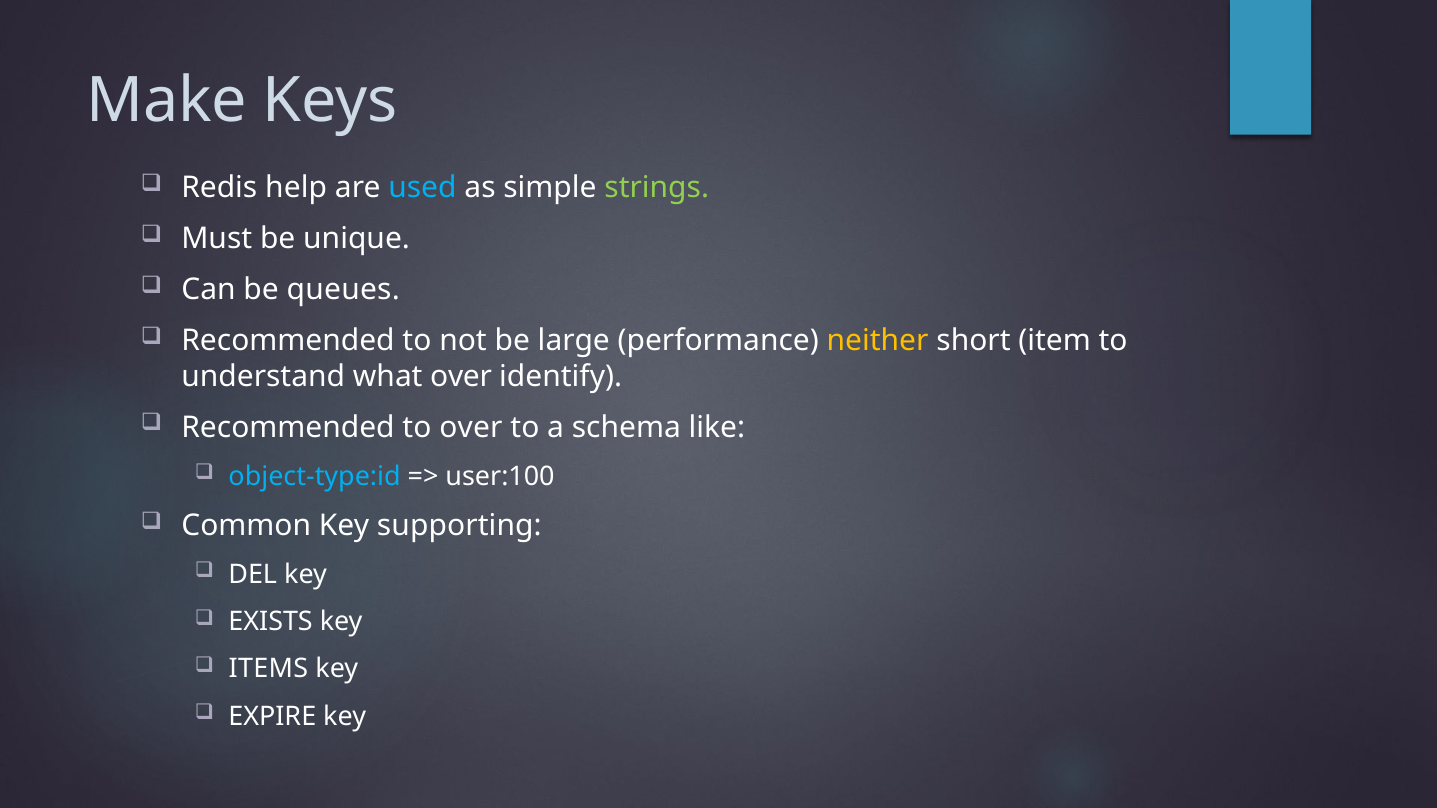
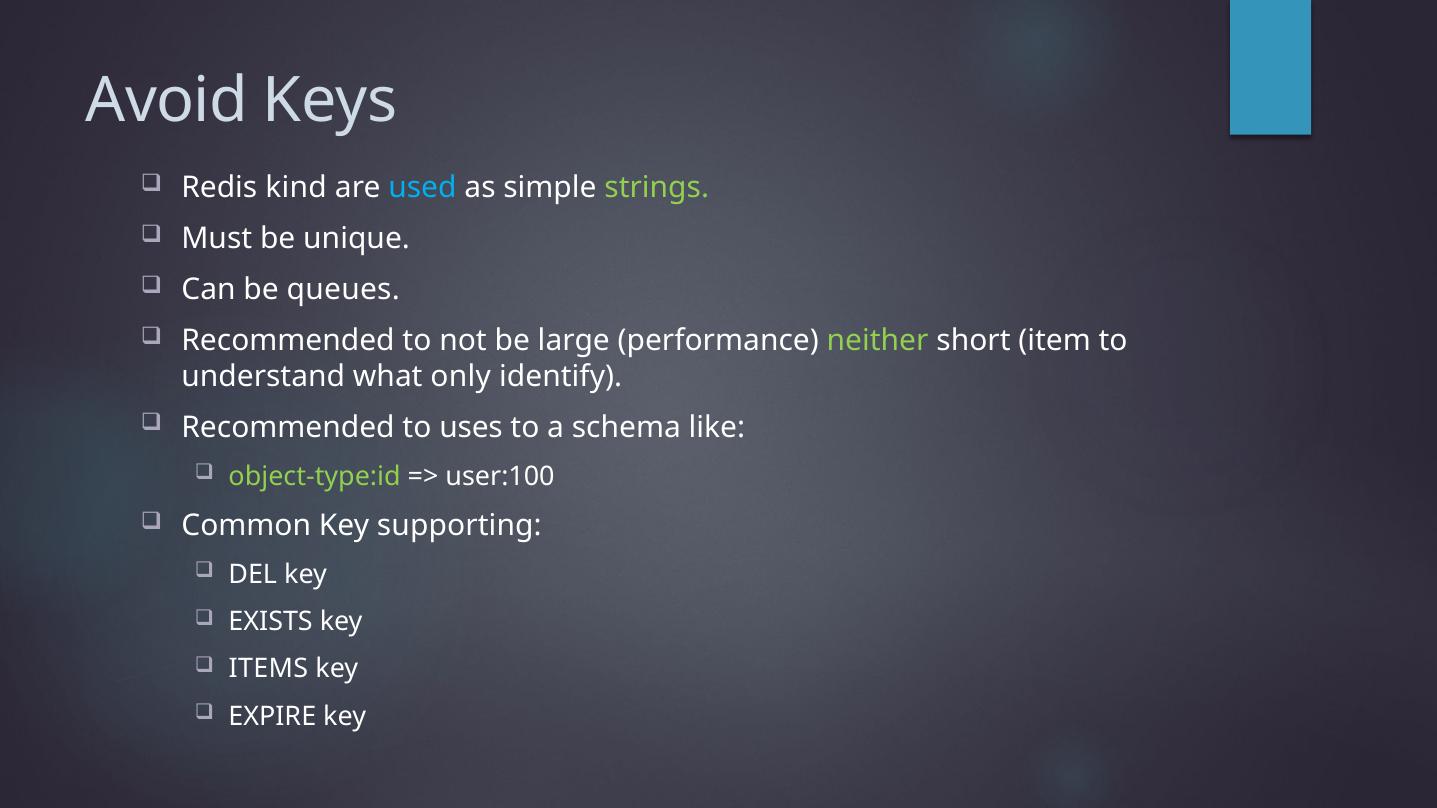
Make: Make -> Avoid
help: help -> kind
neither colour: yellow -> light green
what over: over -> only
to over: over -> uses
object-type:id colour: light blue -> light green
